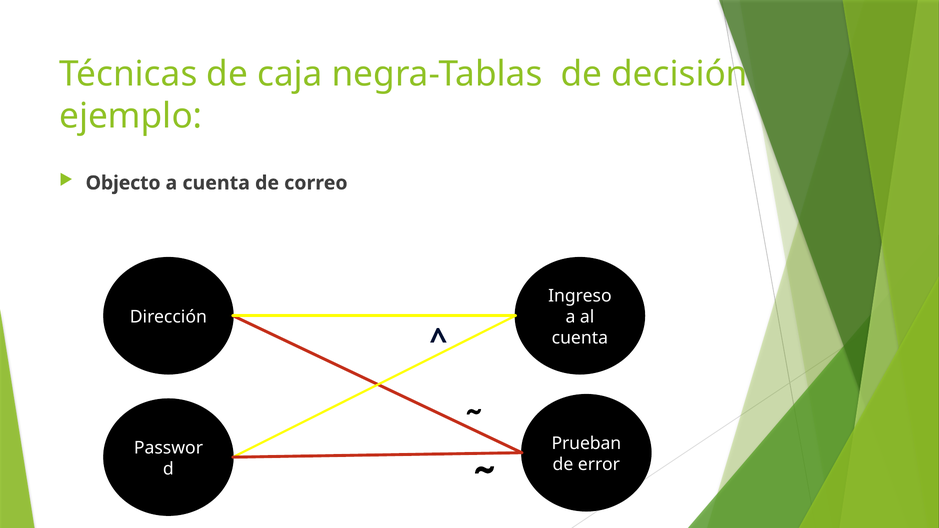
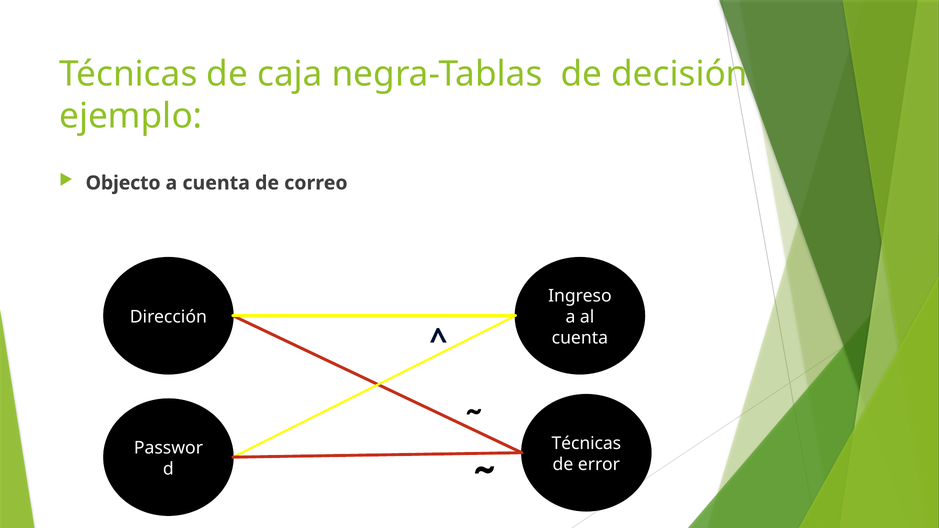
Prueban at (586, 444): Prueban -> Técnicas
